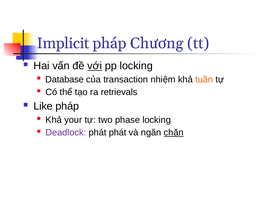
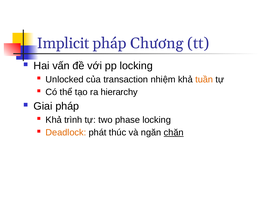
với underline: present -> none
Database: Database -> Unlocked
retrievals: retrievals -> hierarchy
Like: Like -> Giai
your: your -> trình
Deadlock colour: purple -> orange
phát phát: phát -> thúc
